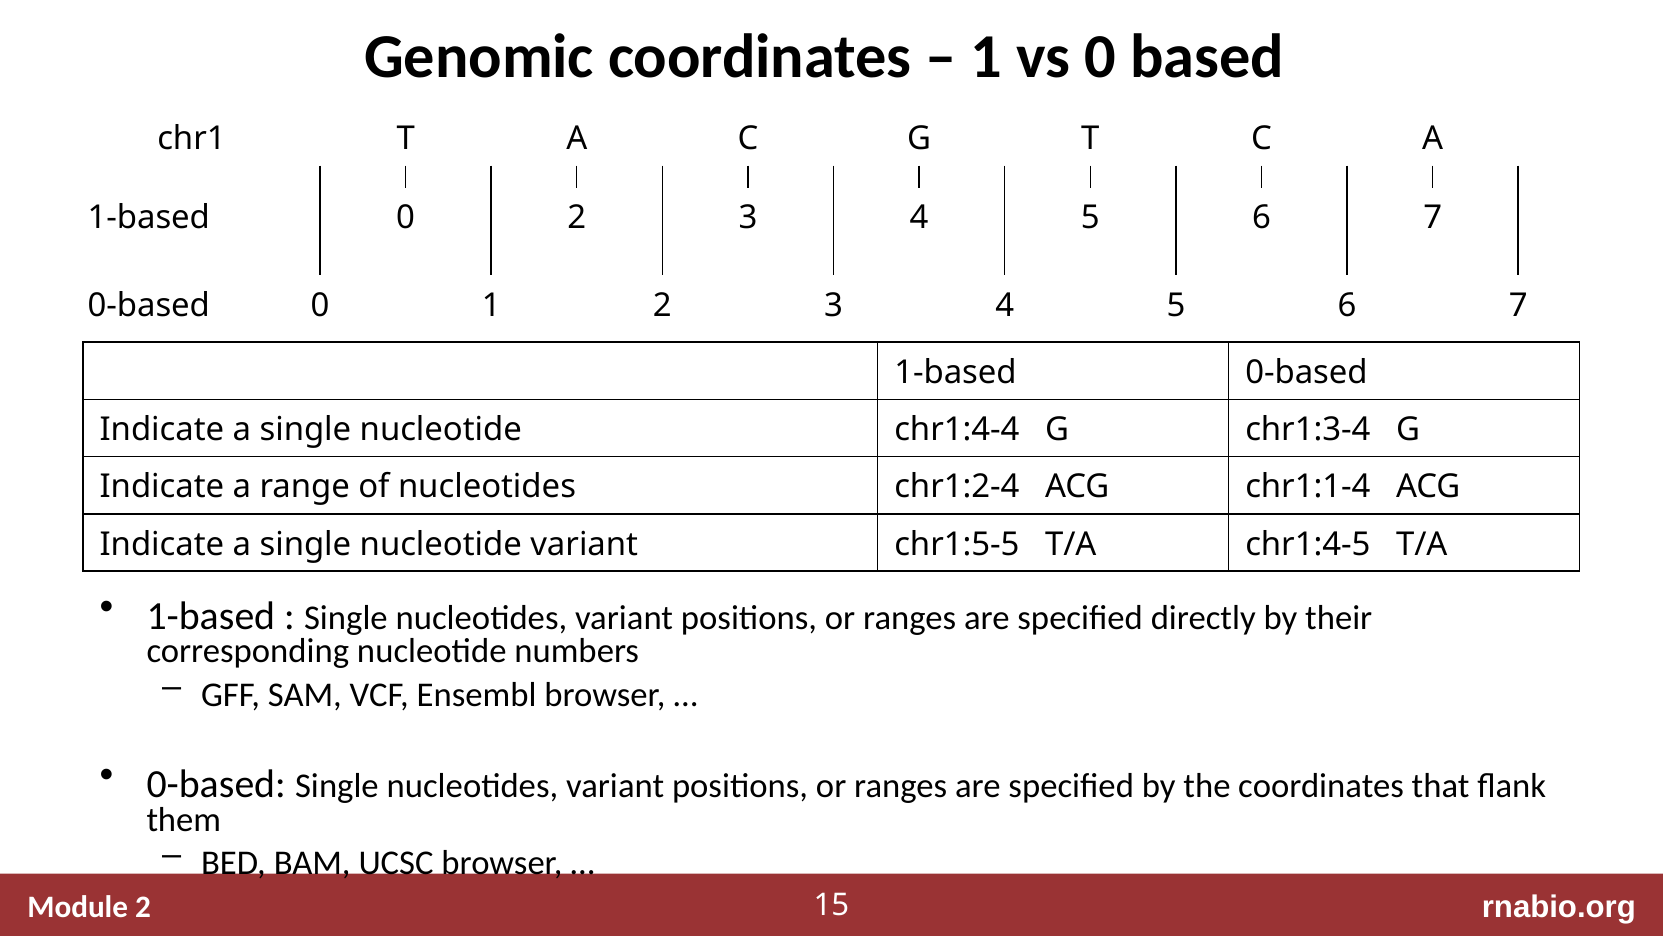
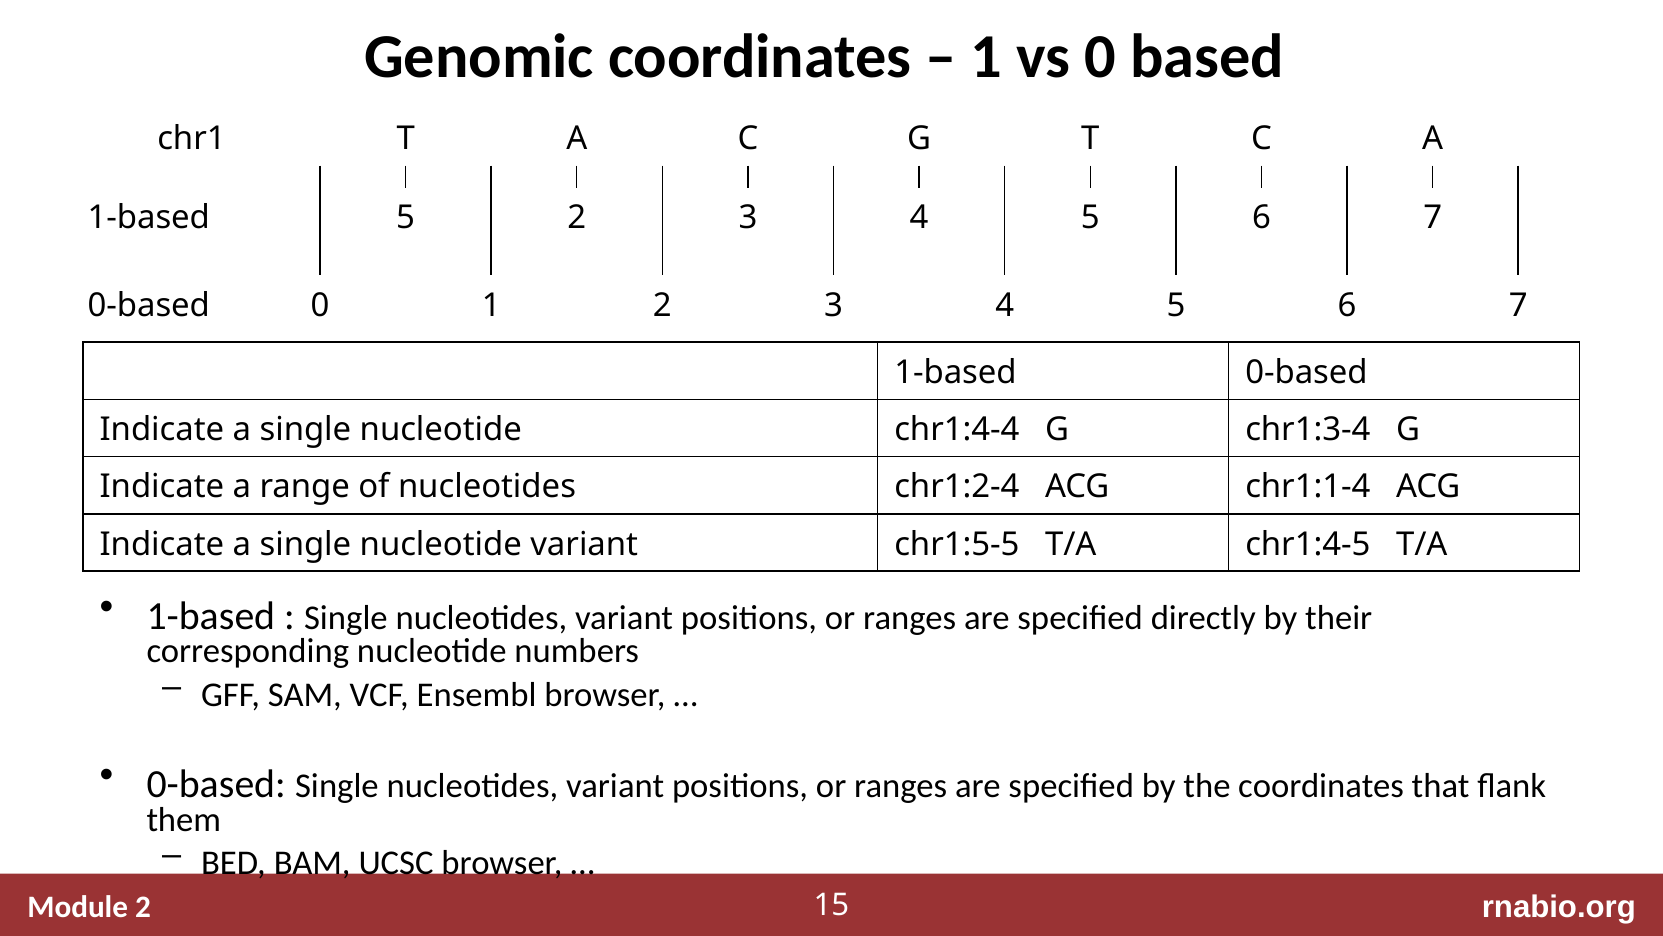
1-based 0: 0 -> 5
